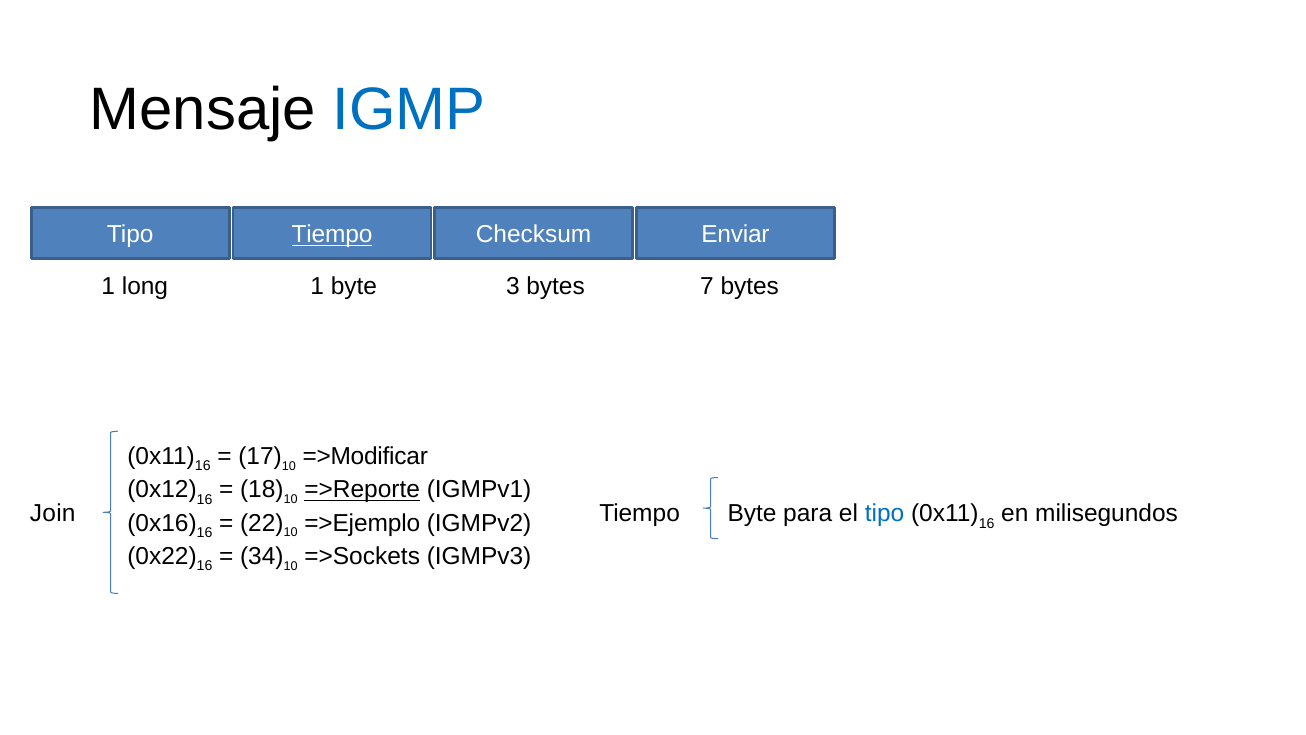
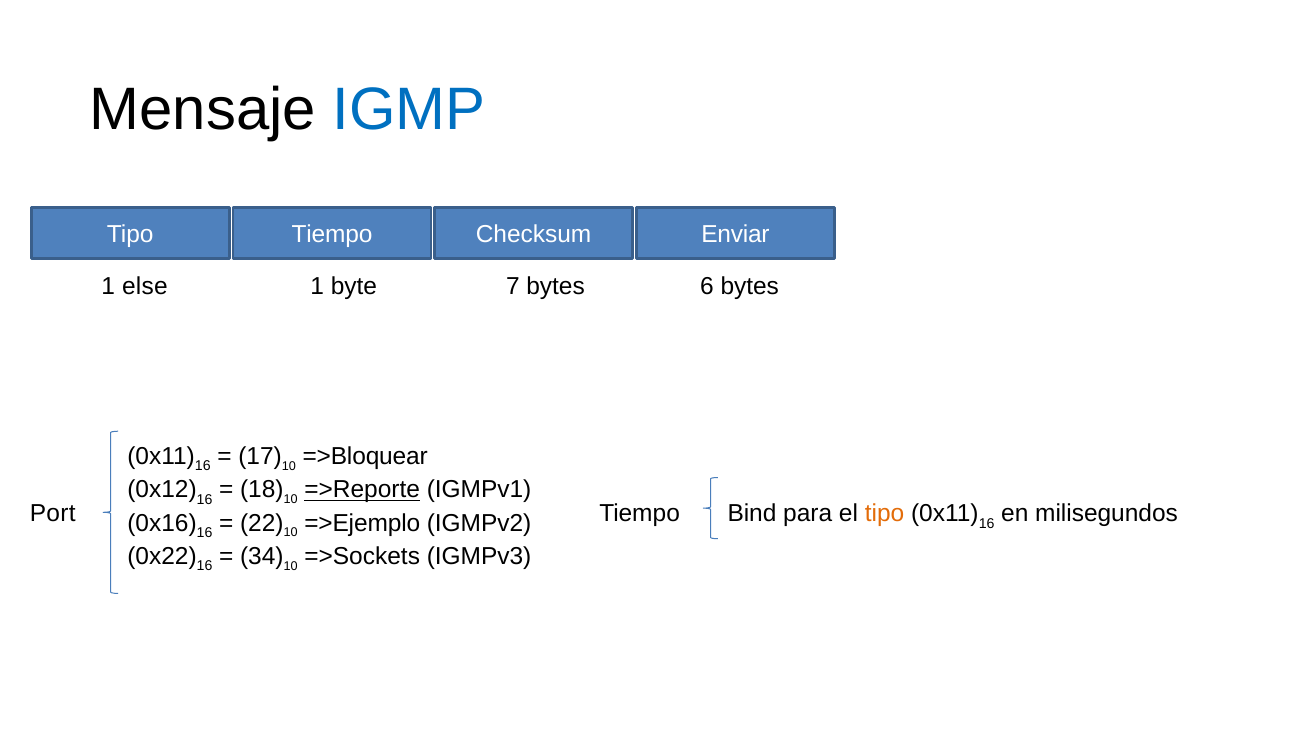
Tiempo at (332, 235) underline: present -> none
long: long -> else
3: 3 -> 7
7: 7 -> 6
=>Modificar: =>Modificar -> =>Bloquear
Join: Join -> Port
Tiempo Byte: Byte -> Bind
tipo at (885, 514) colour: blue -> orange
